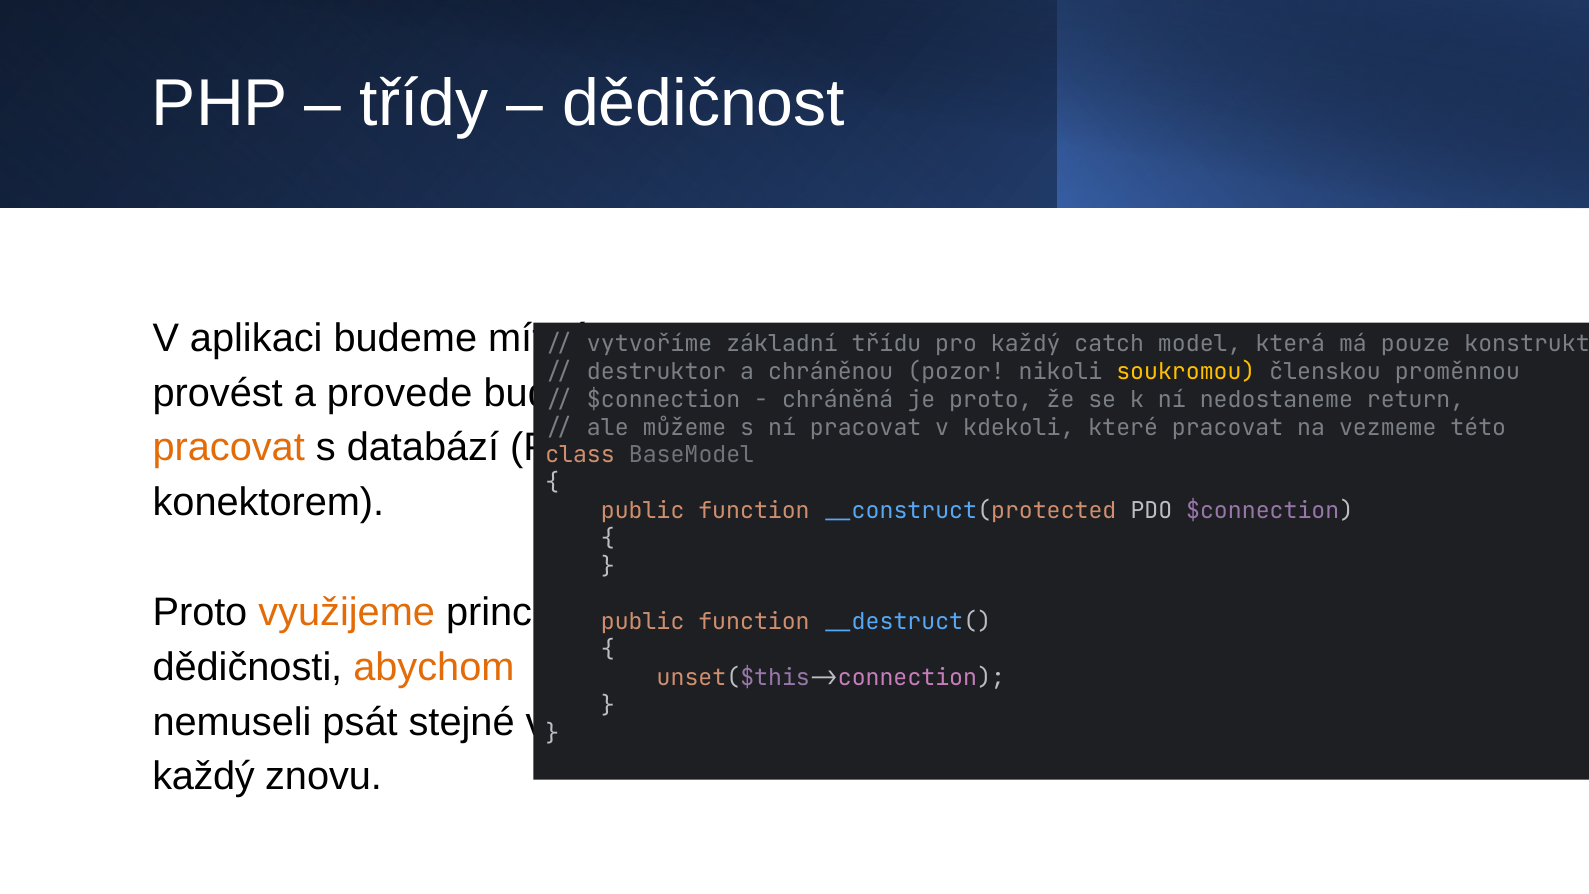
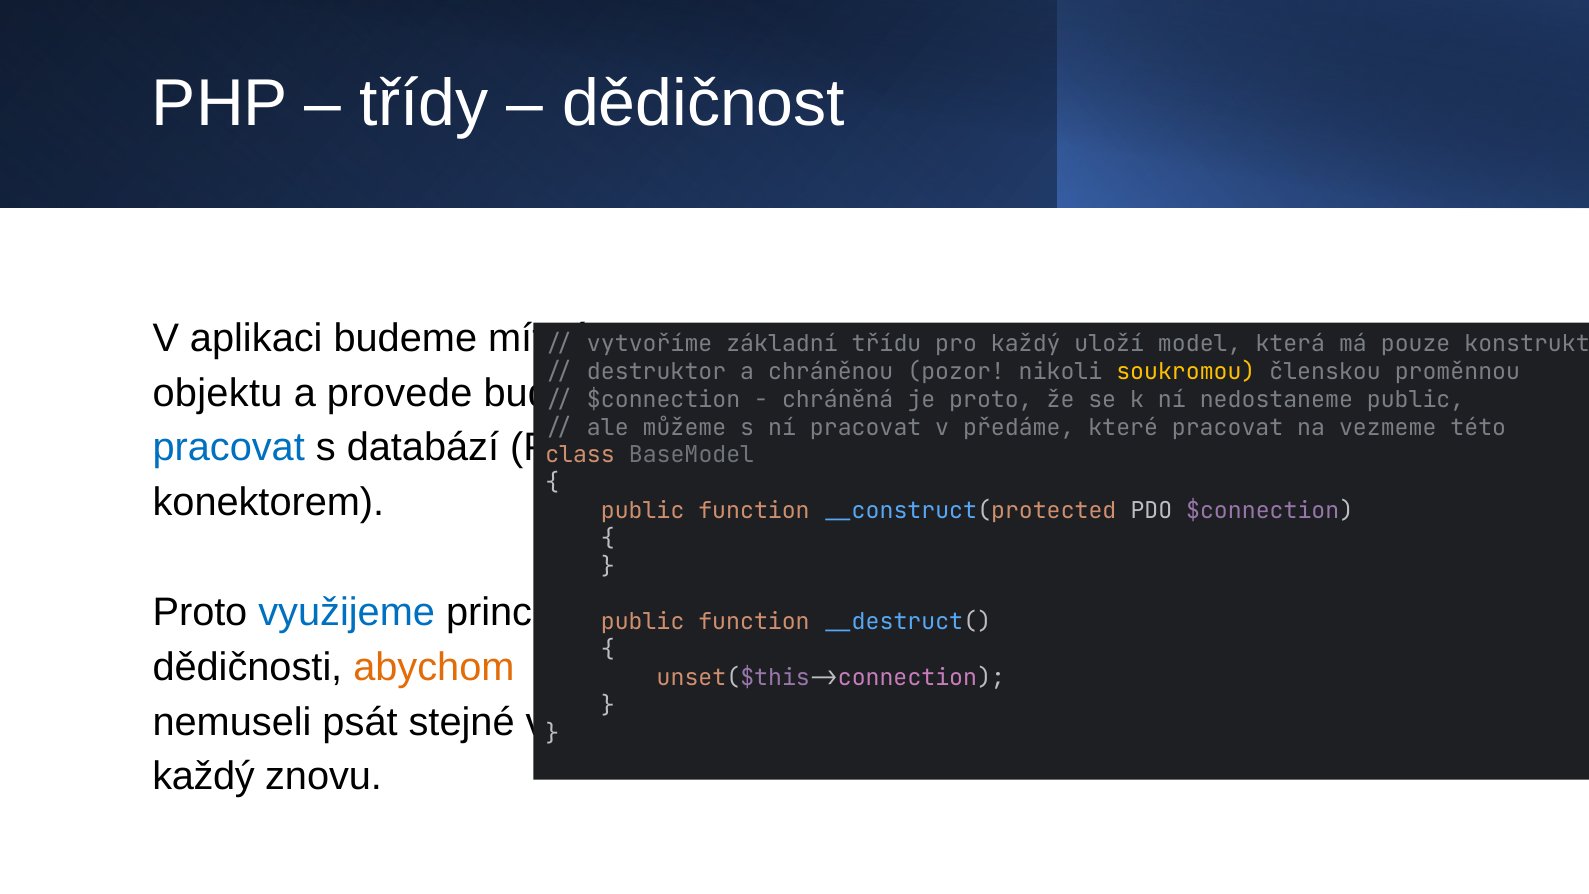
catch: catch -> uloží
provést: provést -> objektu
nedostaneme return: return -> public
kdekoli: kdekoli -> předáme
pracovat at (229, 448) colour: orange -> blue
využijeme colour: orange -> blue
